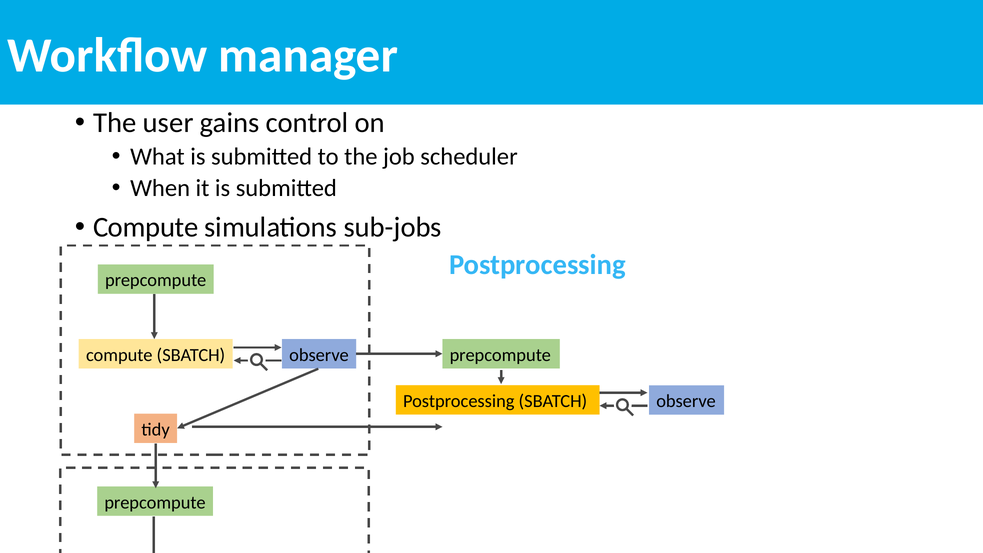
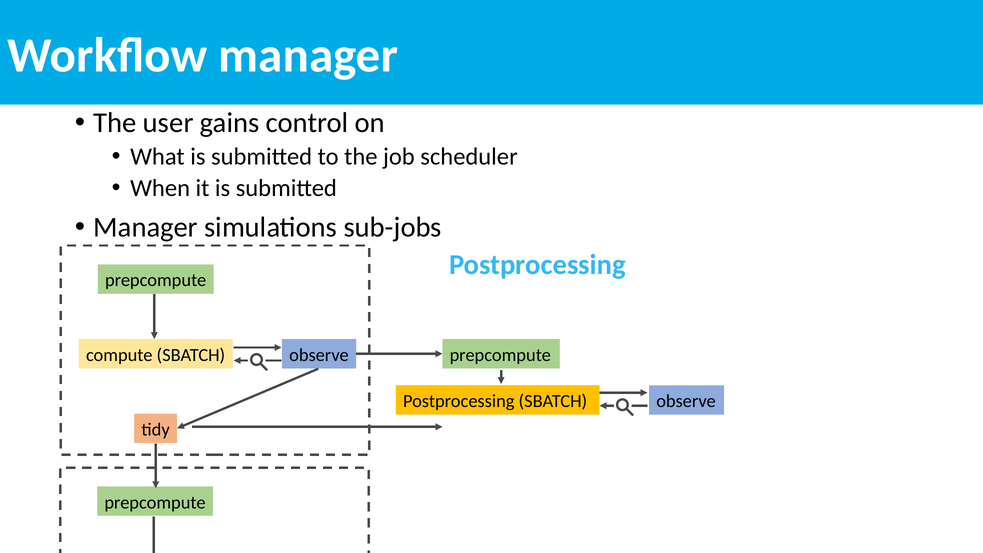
Compute at (146, 227): Compute -> Manager
